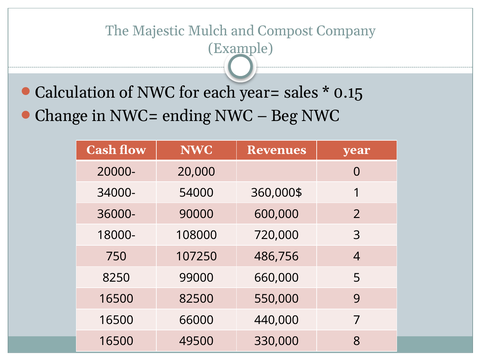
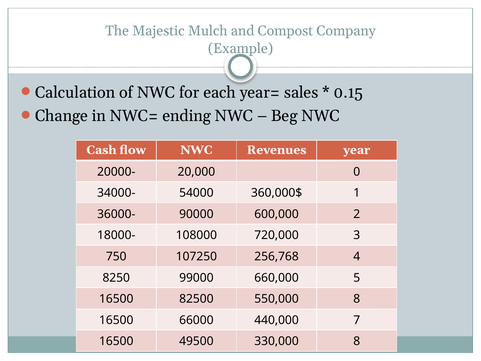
486,756: 486,756 -> 256,768
550,000 9: 9 -> 8
